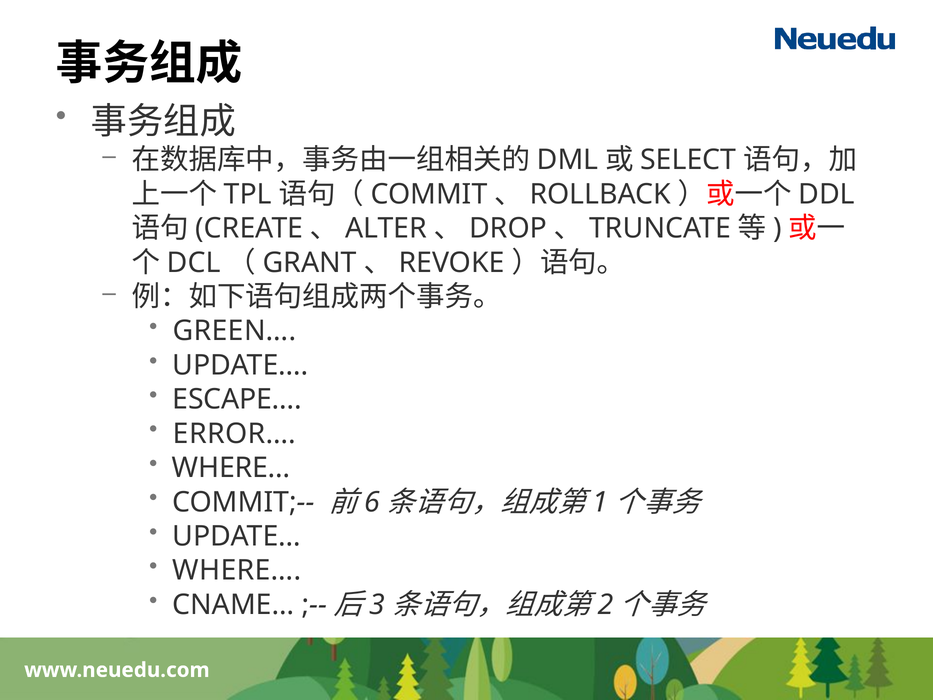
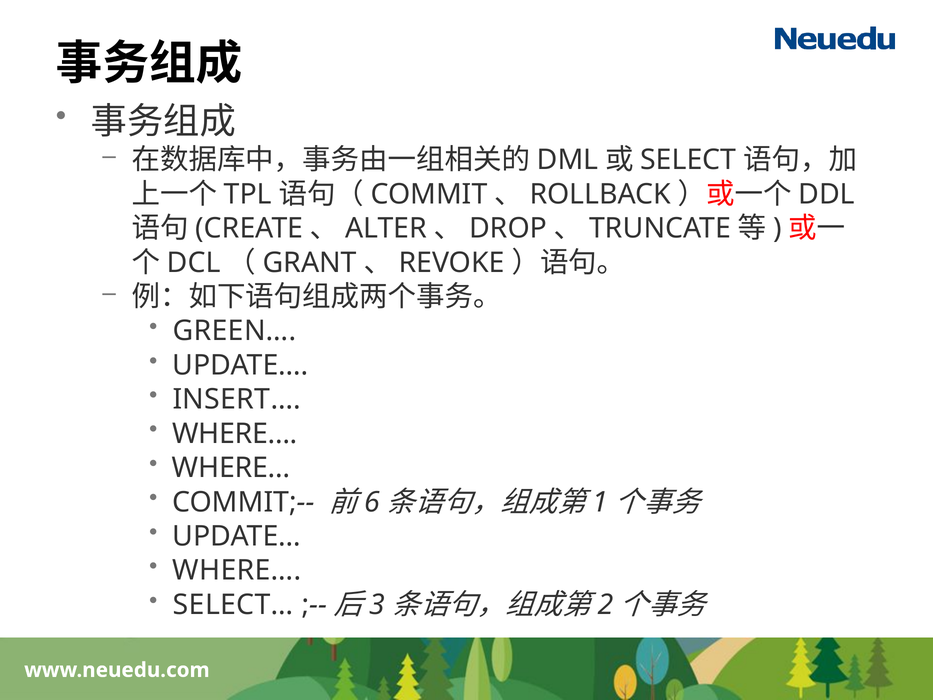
ESCAPE…: ESCAPE… -> INSERT…
ERROR… at (234, 434): ERROR… -> WHERE…
CNAME…: CNAME… -> SELECT…
